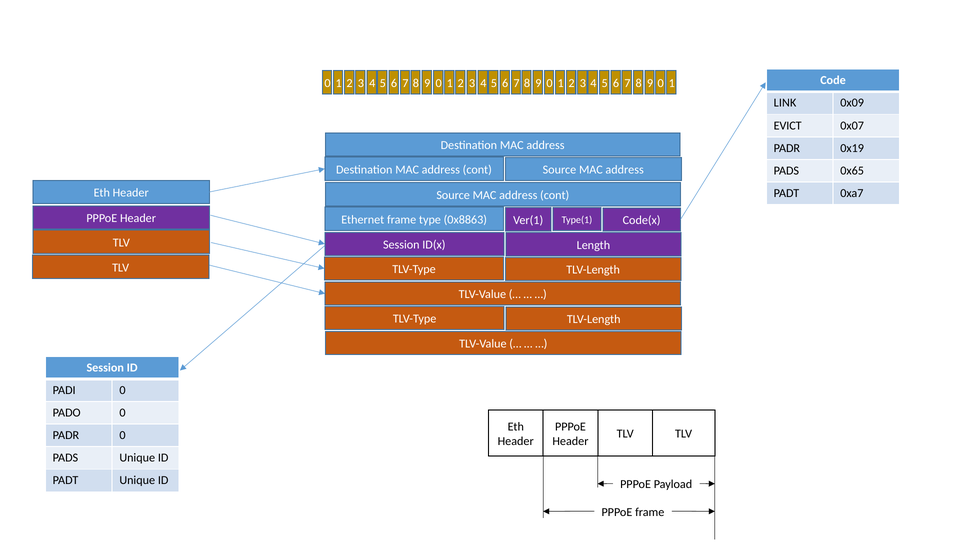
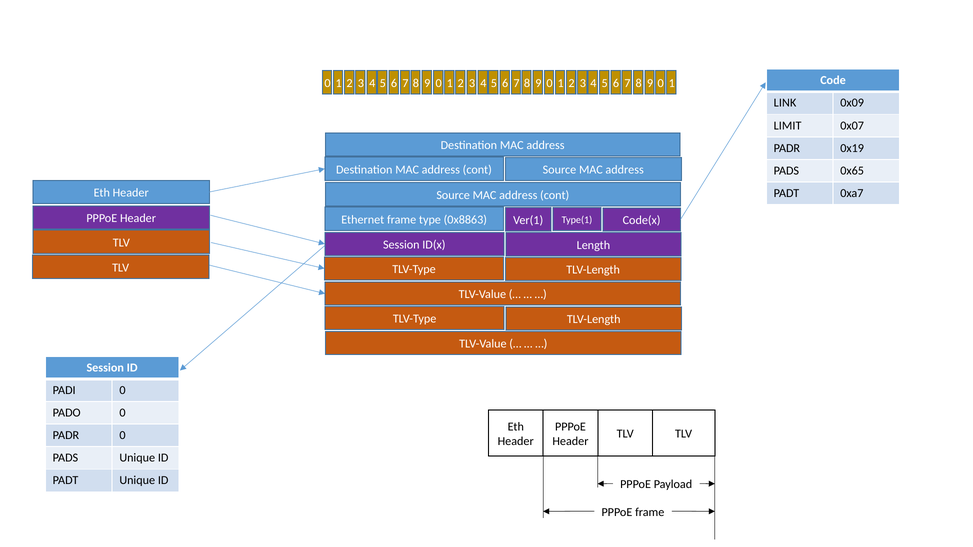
EVICT: EVICT -> LIMIT
